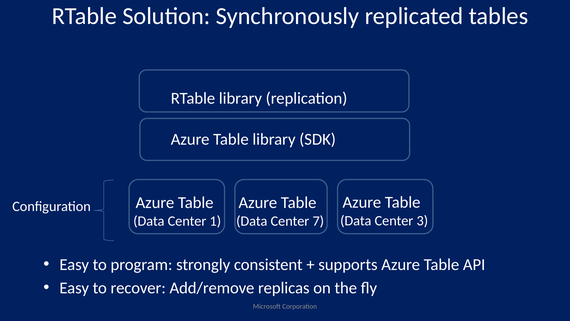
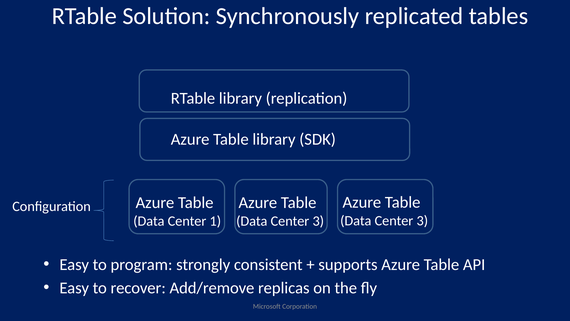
7 at (318, 221): 7 -> 3
